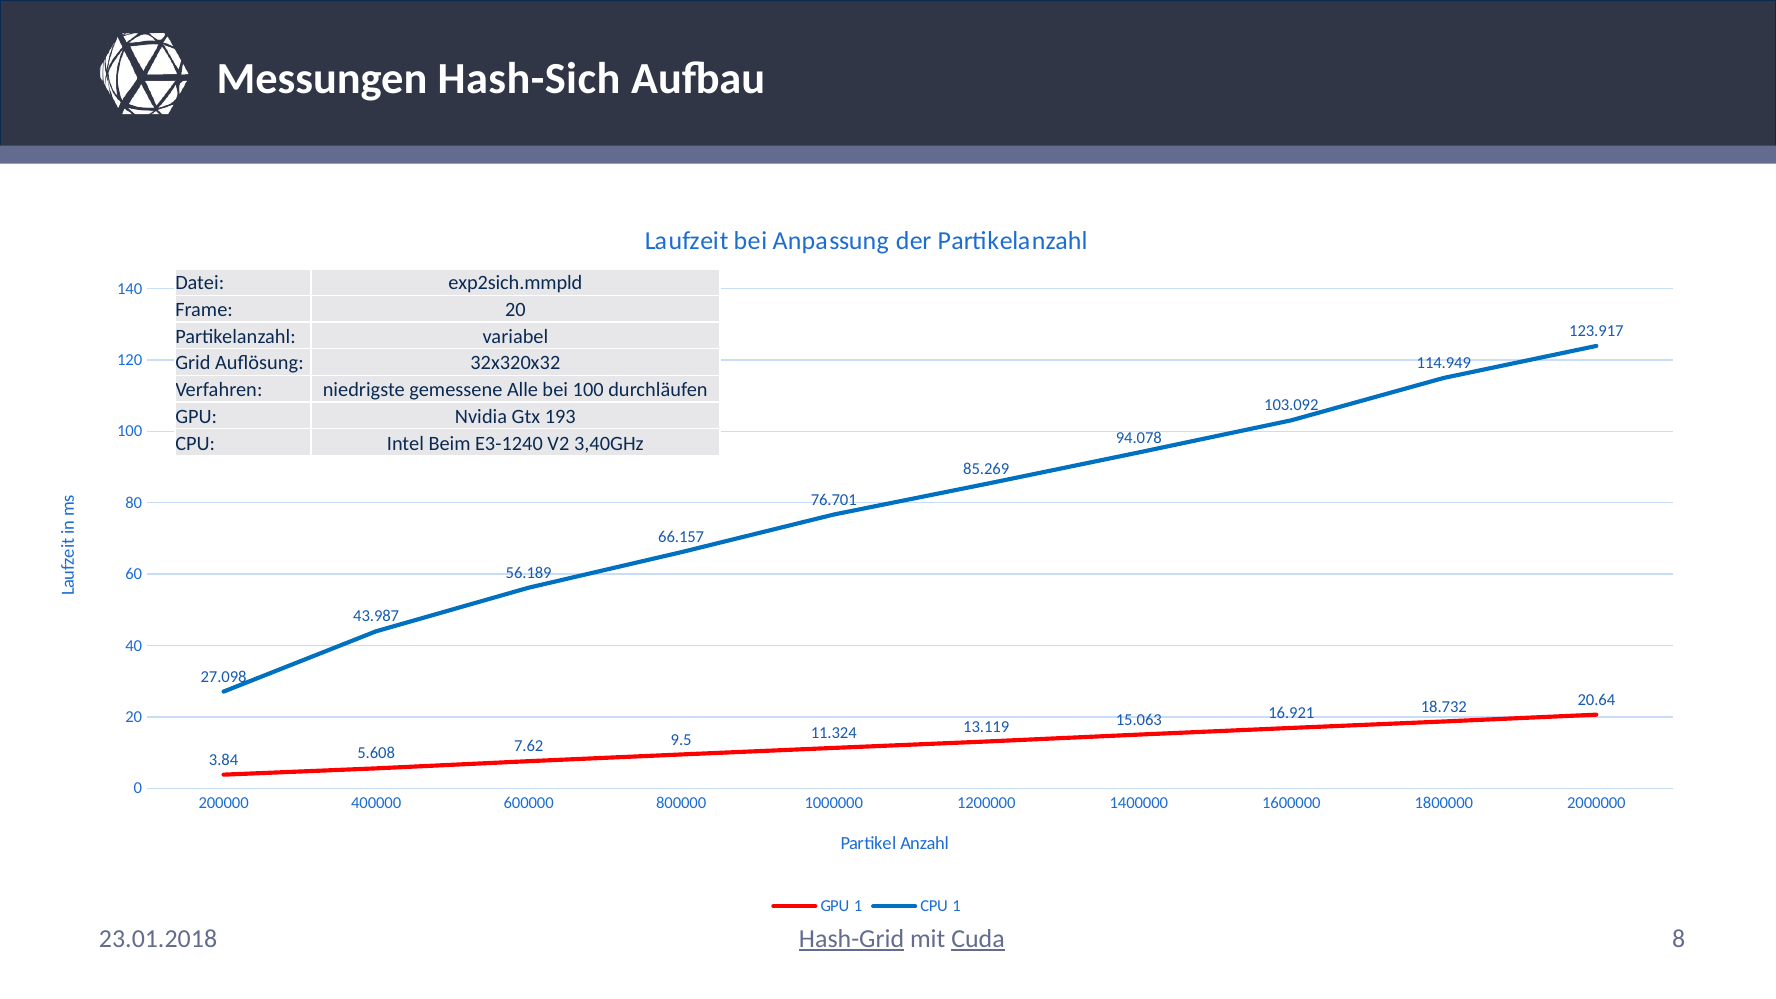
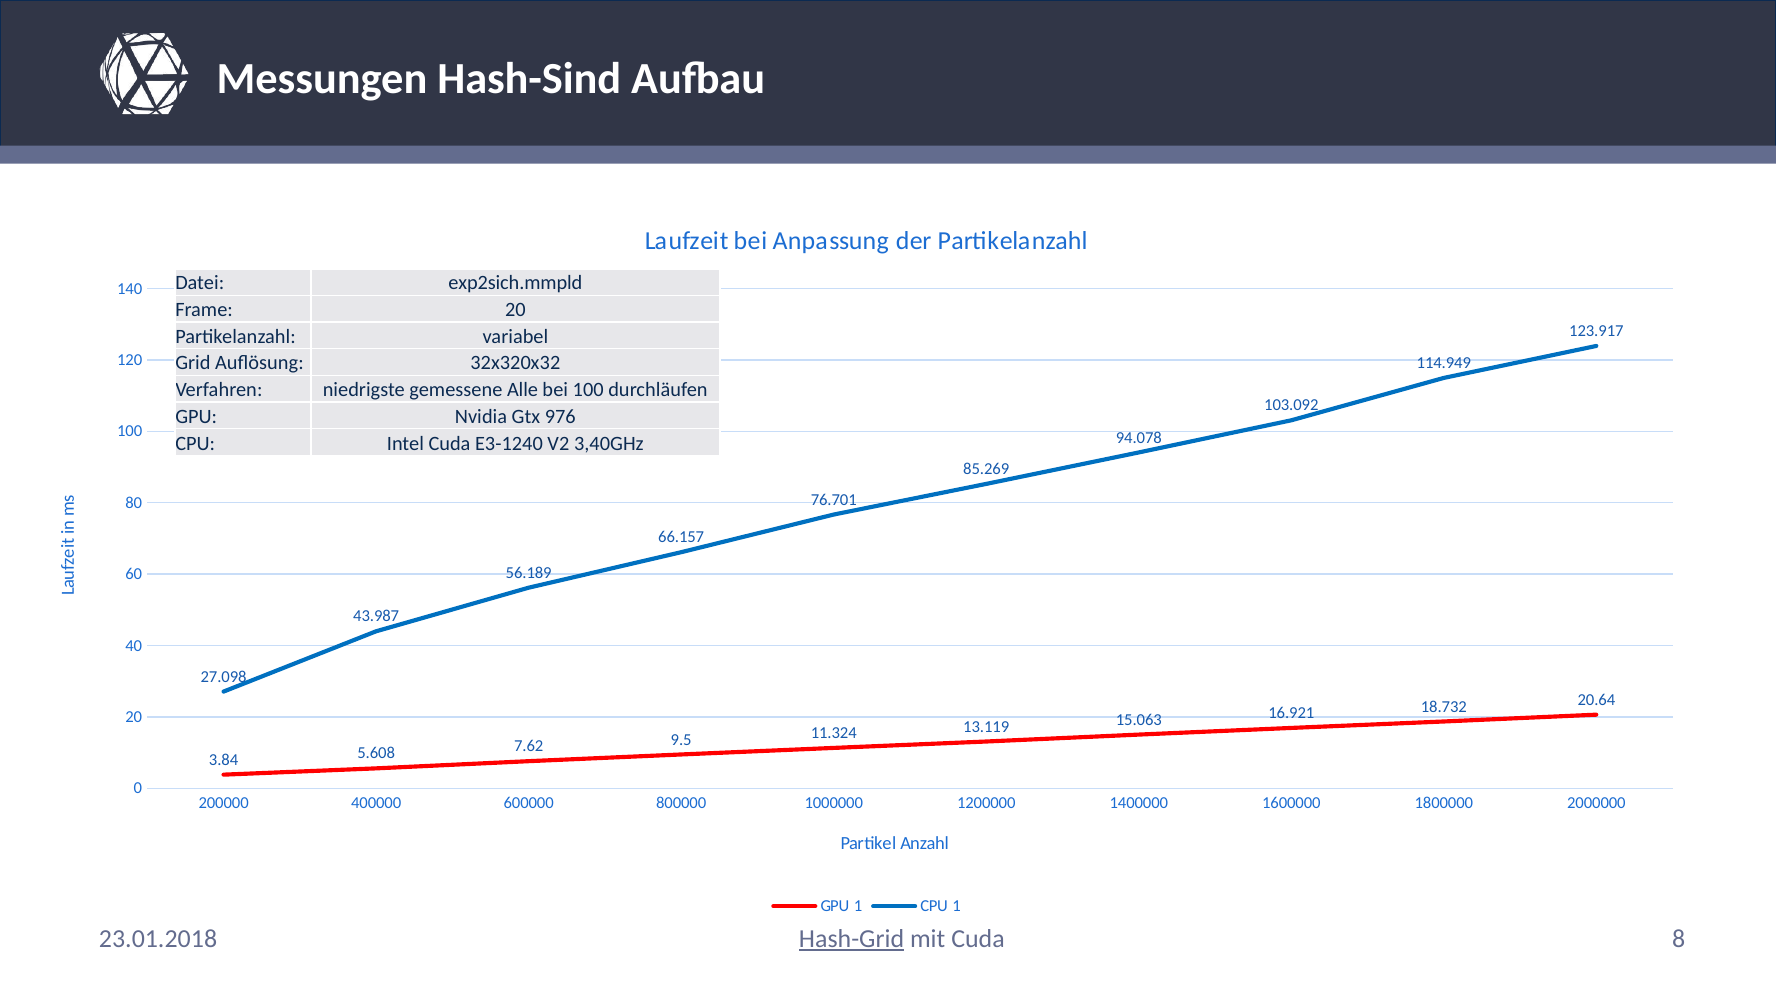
Hash-Sich: Hash-Sich -> Hash-Sind
193: 193 -> 976
Intel Beim: Beim -> Cuda
Cuda at (978, 939) underline: present -> none
